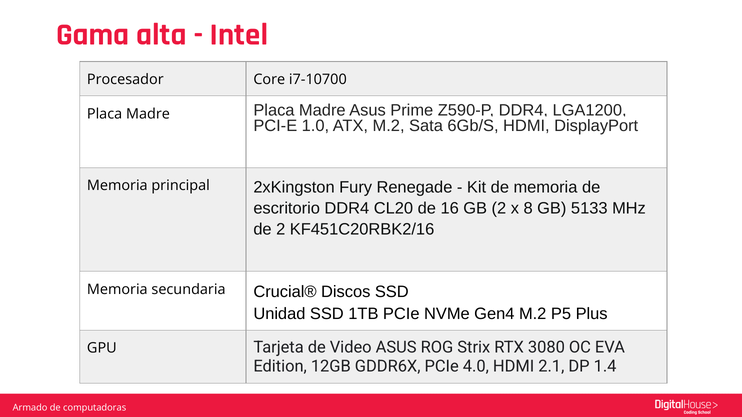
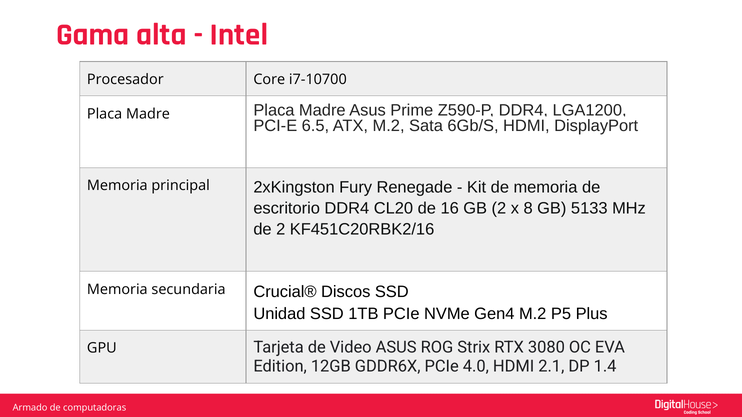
1.0: 1.0 -> 6.5
